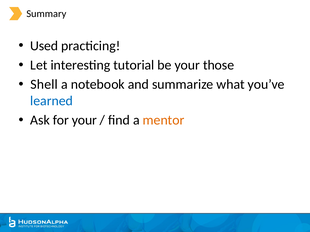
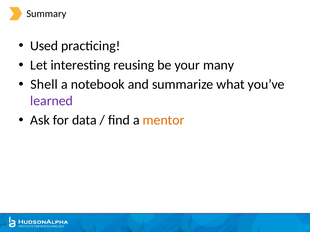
tutorial: tutorial -> reusing
those: those -> many
learned colour: blue -> purple
for your: your -> data
